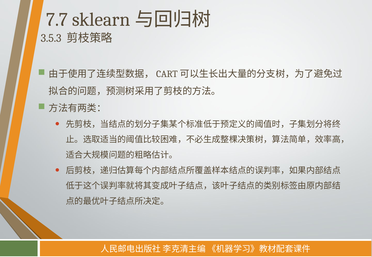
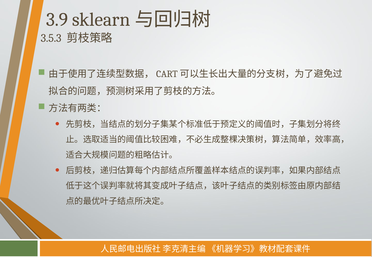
7.7: 7.7 -> 3.9
